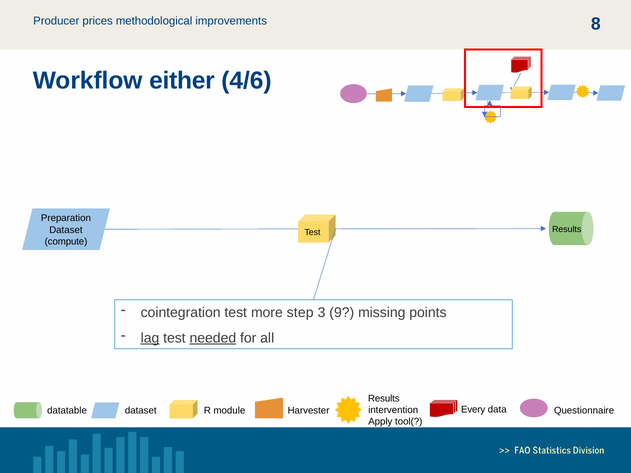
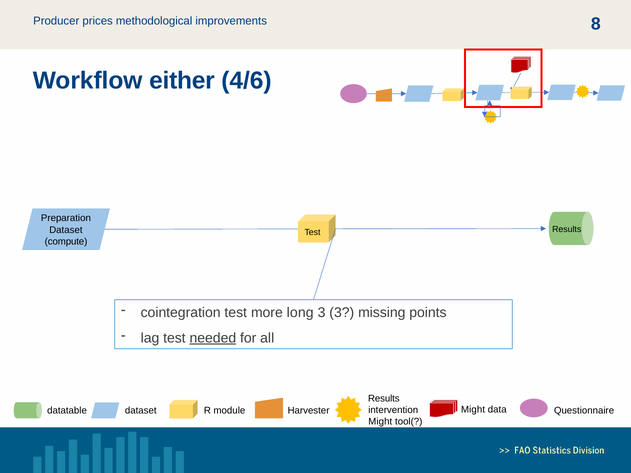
step: step -> long
3 9: 9 -> 3
lag underline: present -> none
Harvester Every: Every -> Might
Apply at (380, 422): Apply -> Might
